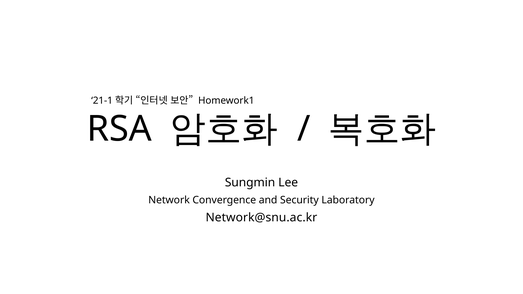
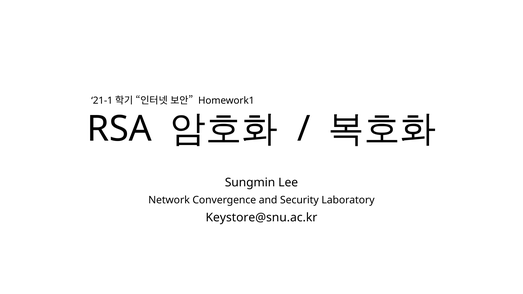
Network@snu.ac.kr: Network@snu.ac.kr -> Keystore@snu.ac.kr
